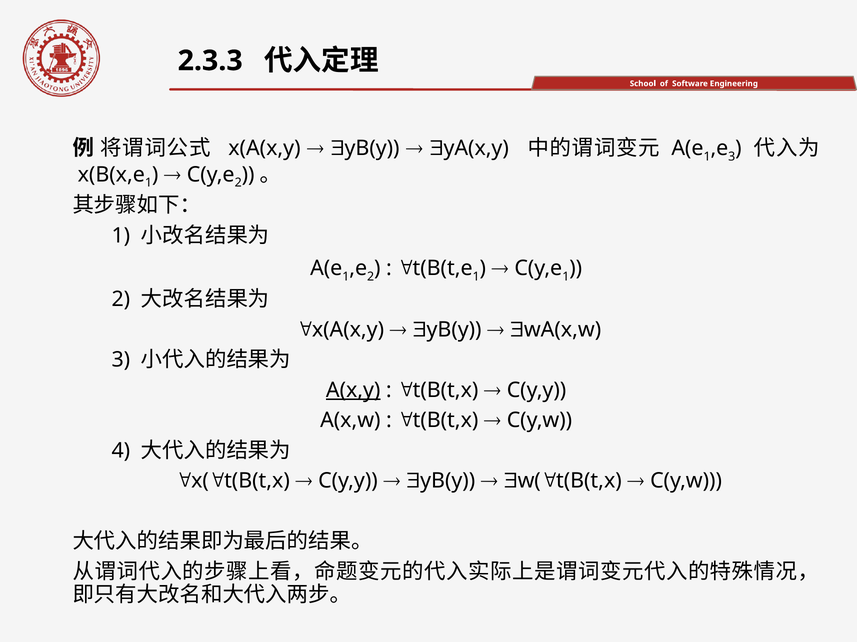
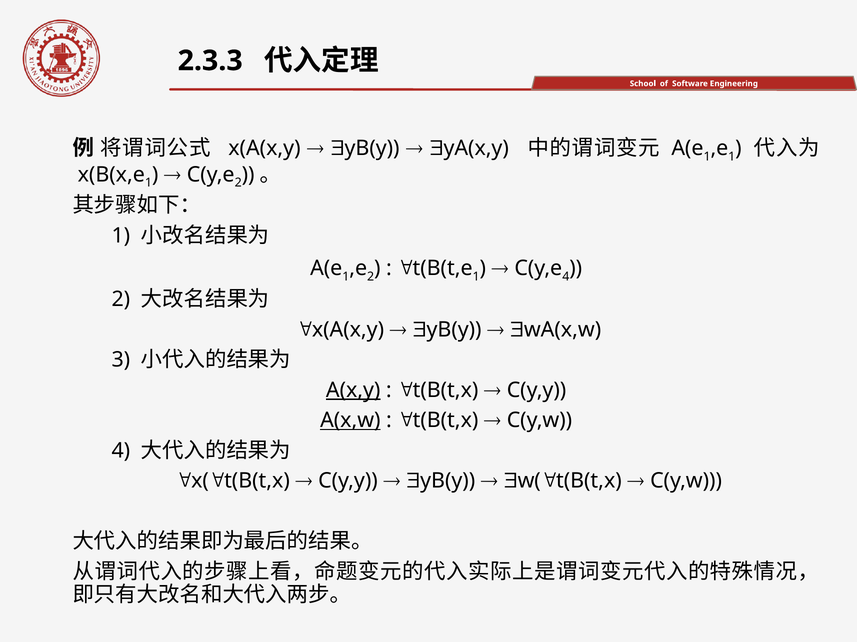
3 at (732, 157): 3 -> 1
1 at (566, 277): 1 -> 4
A(x,w underline: none -> present
